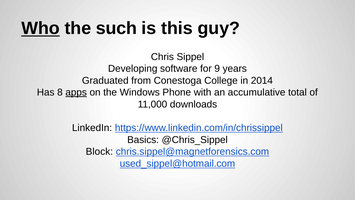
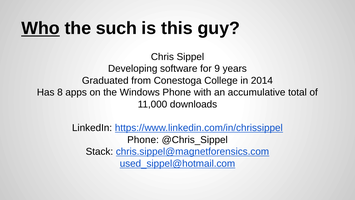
apps underline: present -> none
Basics at (143, 140): Basics -> Phone
Block: Block -> Stack
